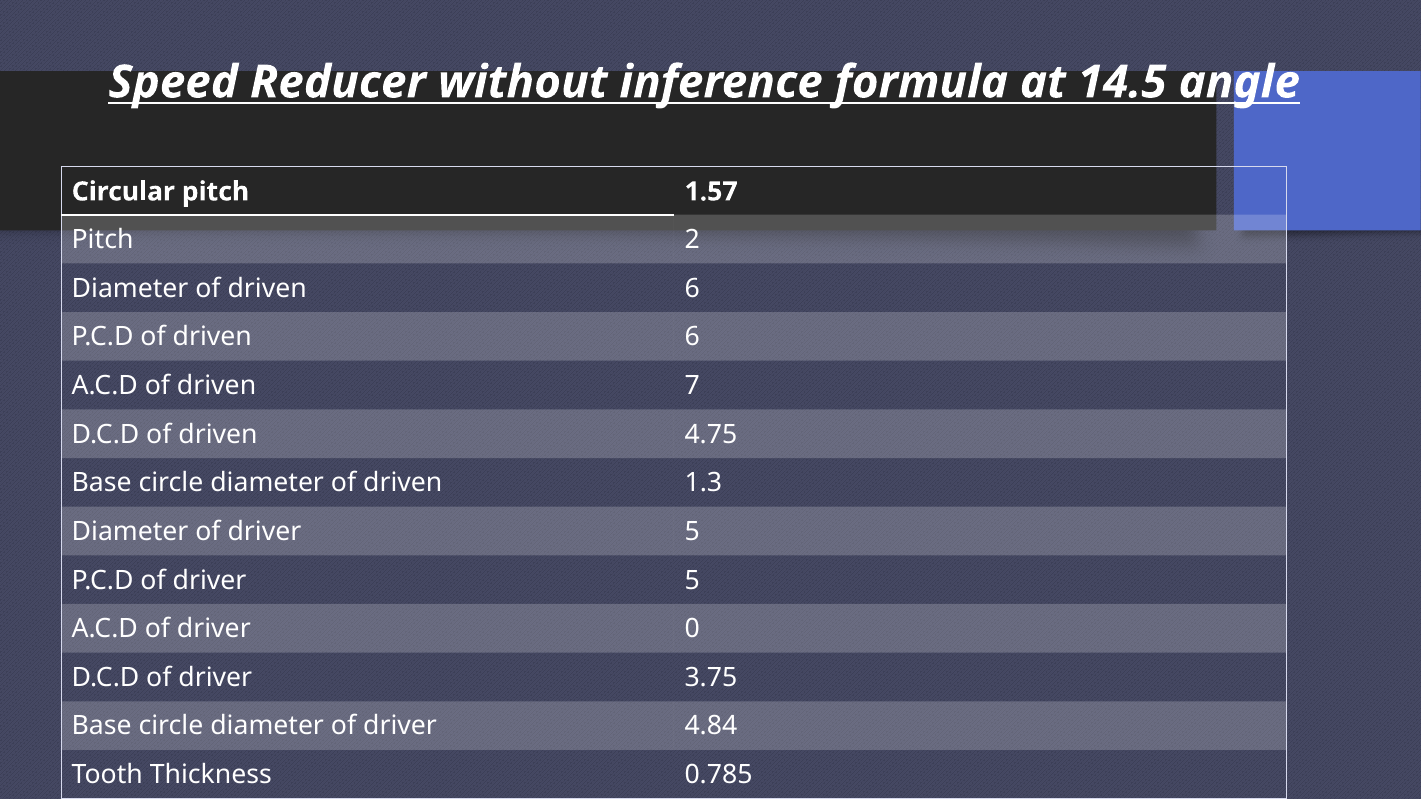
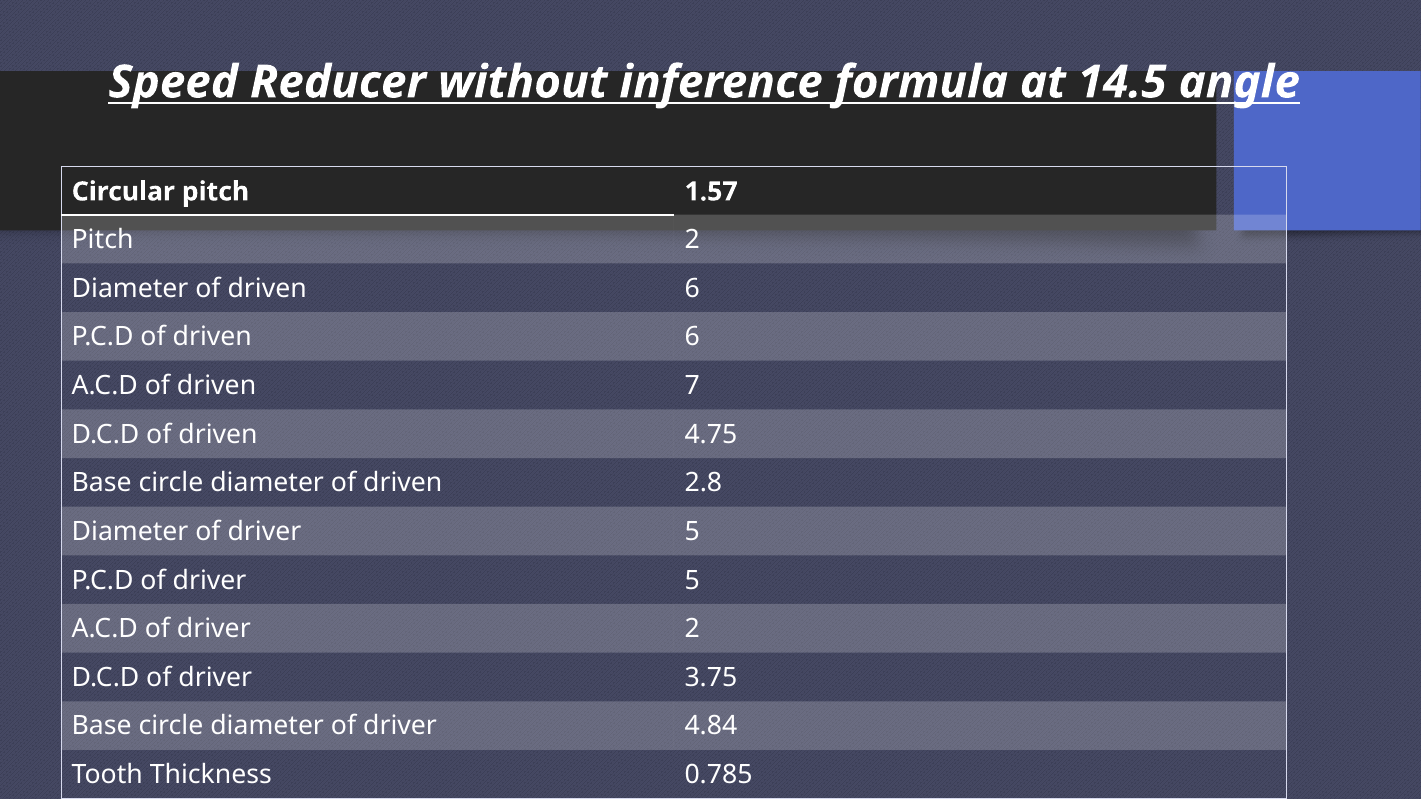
1.3: 1.3 -> 2.8
driver 0: 0 -> 2
